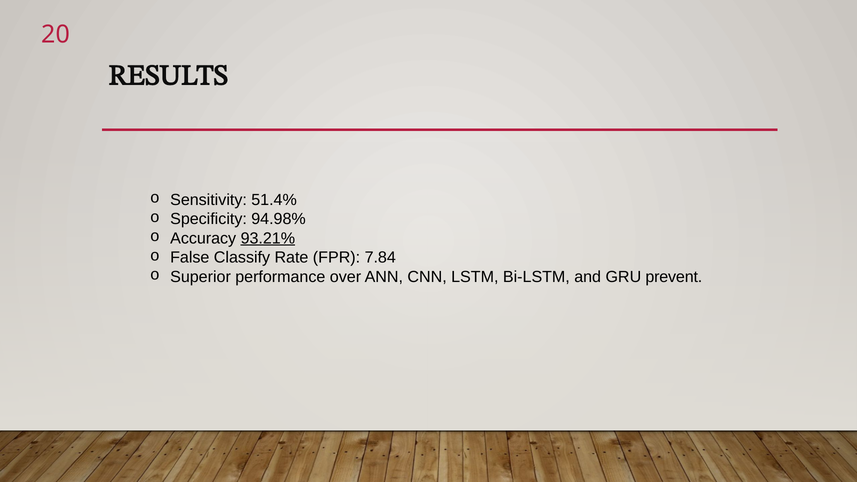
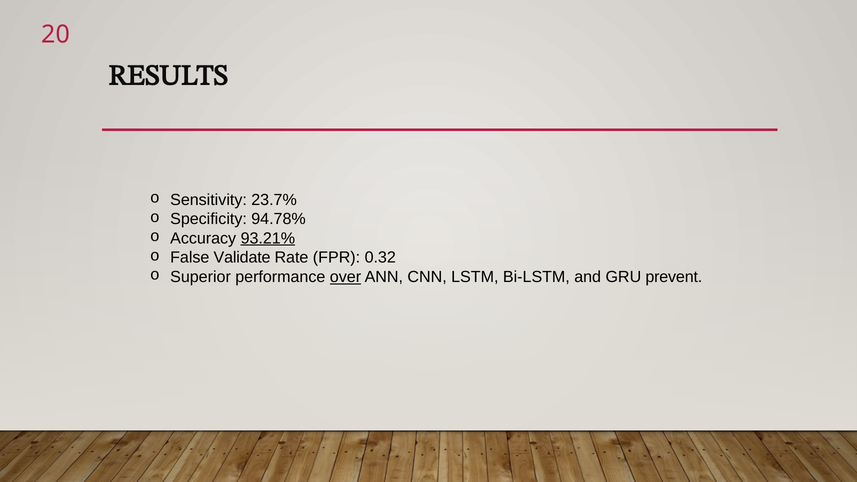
51.4%: 51.4% -> 23.7%
94.98%: 94.98% -> 94.78%
Classify: Classify -> Validate
7.84: 7.84 -> 0.32
over underline: none -> present
